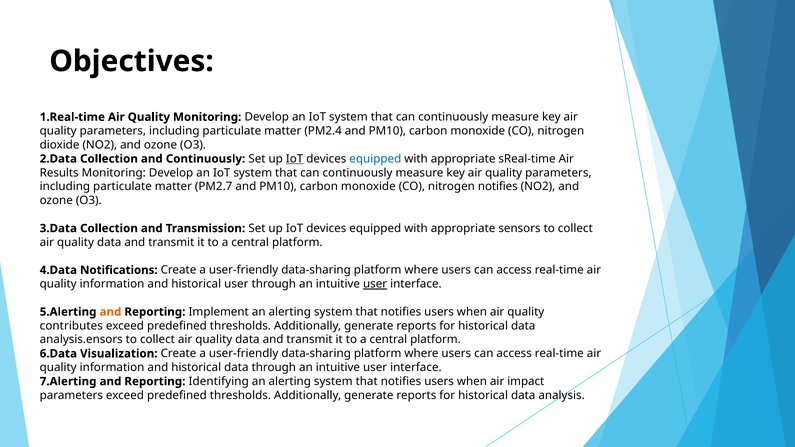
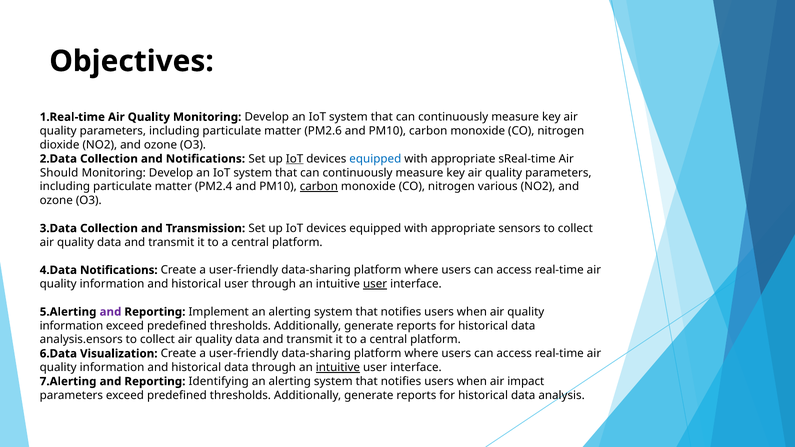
PM2.4: PM2.4 -> PM2.6
and Continuously: Continuously -> Notifications
Results: Results -> Should
PM2.7: PM2.7 -> PM2.4
carbon at (319, 187) underline: none -> present
nitrogen notifies: notifies -> various
and at (110, 312) colour: orange -> purple
contributes at (71, 326): contributes -> information
intuitive at (338, 368) underline: none -> present
